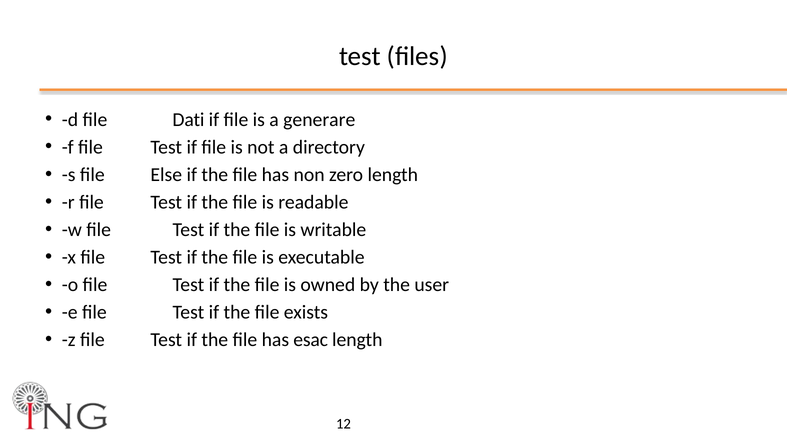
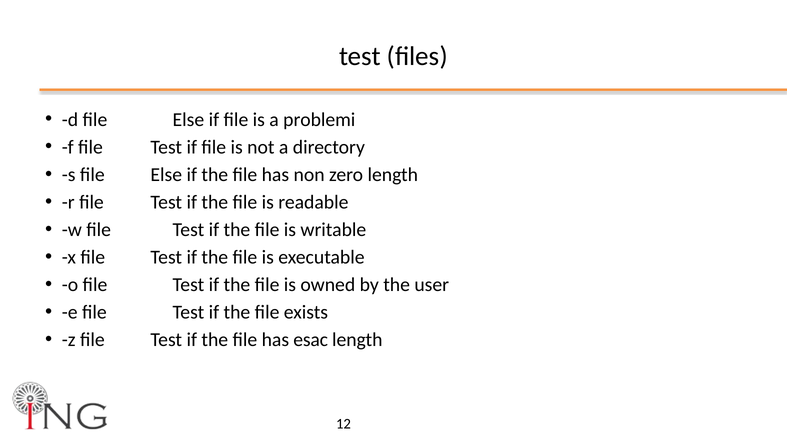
d file Dati: Dati -> Else
generare: generare -> problemi
